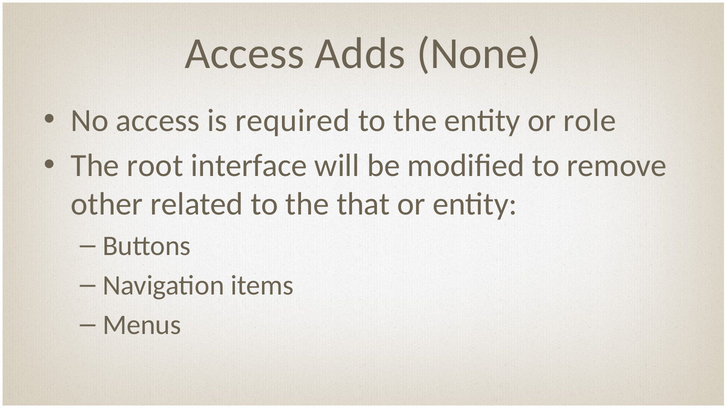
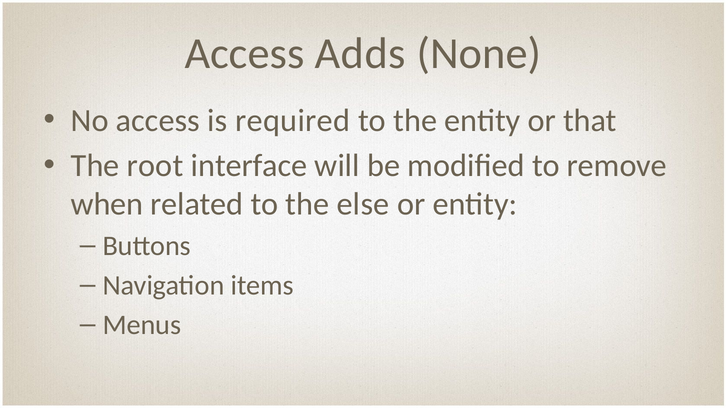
role: role -> that
other: other -> when
that: that -> else
